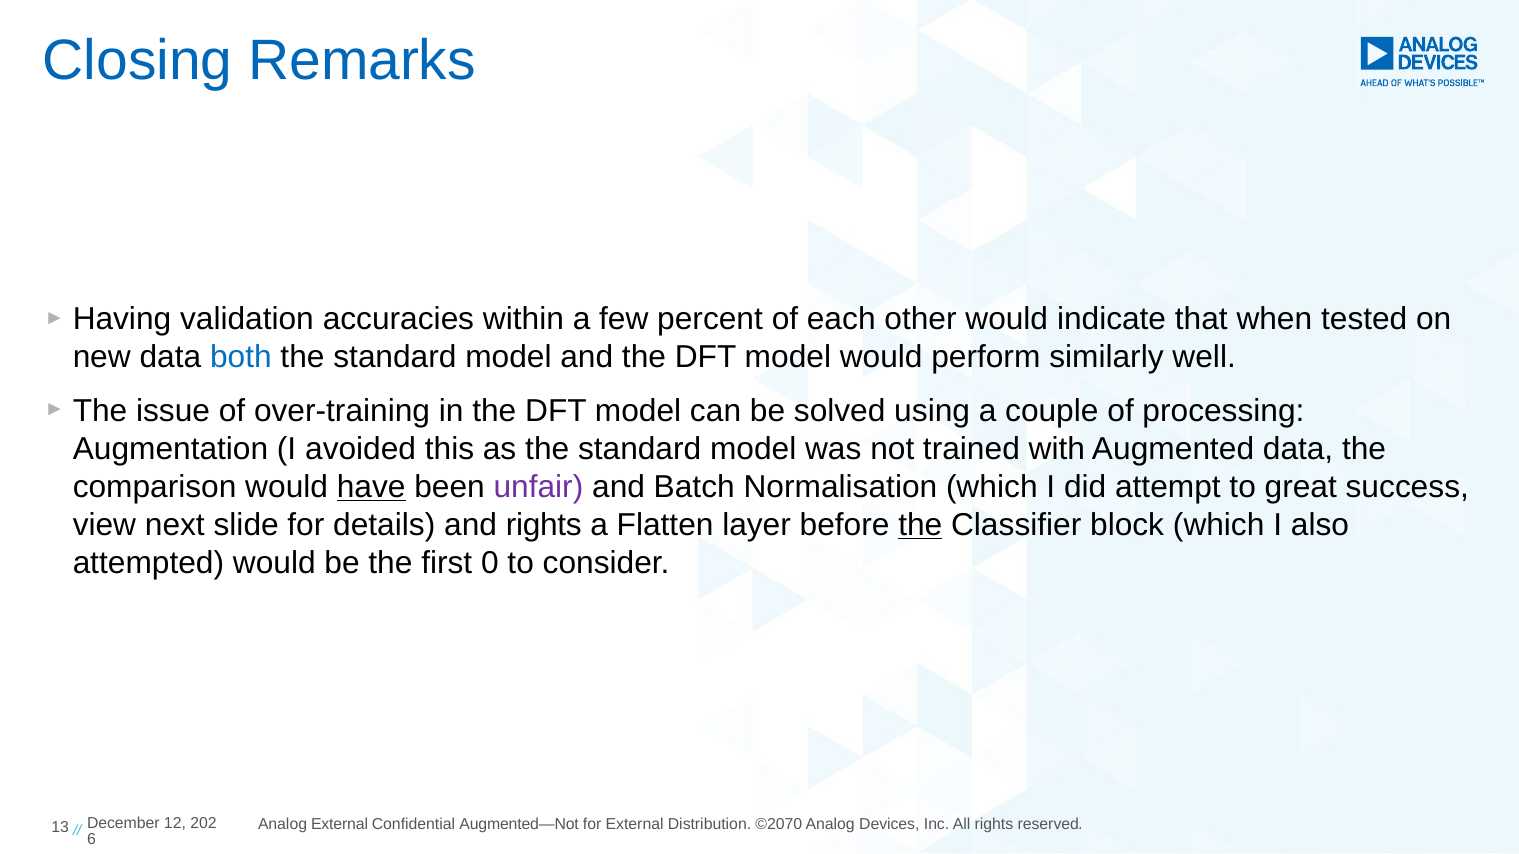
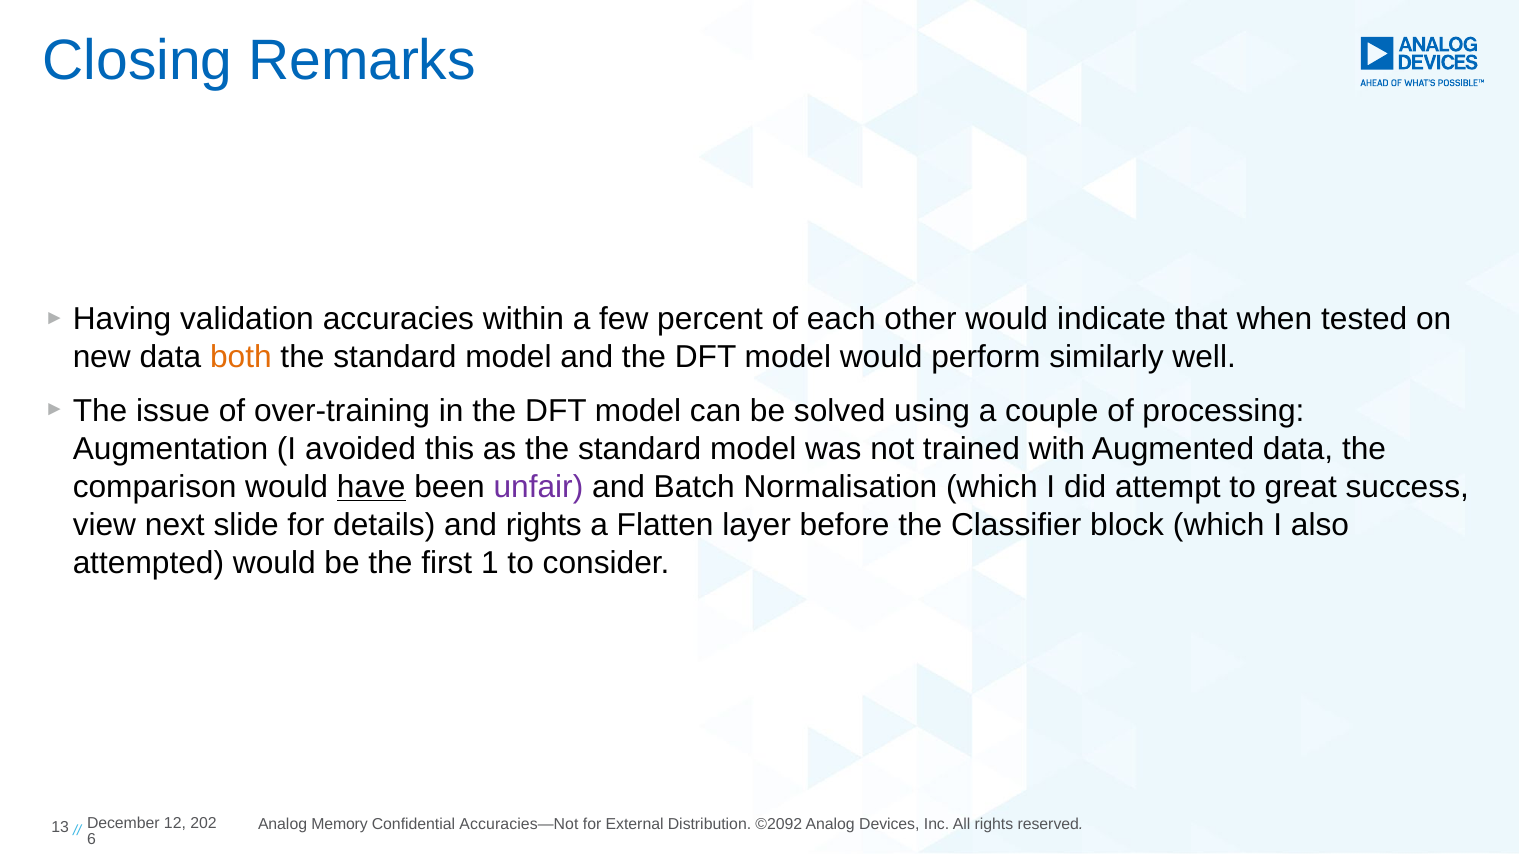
both colour: blue -> orange
the at (920, 525) underline: present -> none
0: 0 -> 1
Analog External: External -> Memory
Augmented—Not: Augmented—Not -> Accuracies—Not
©2070: ©2070 -> ©2092
